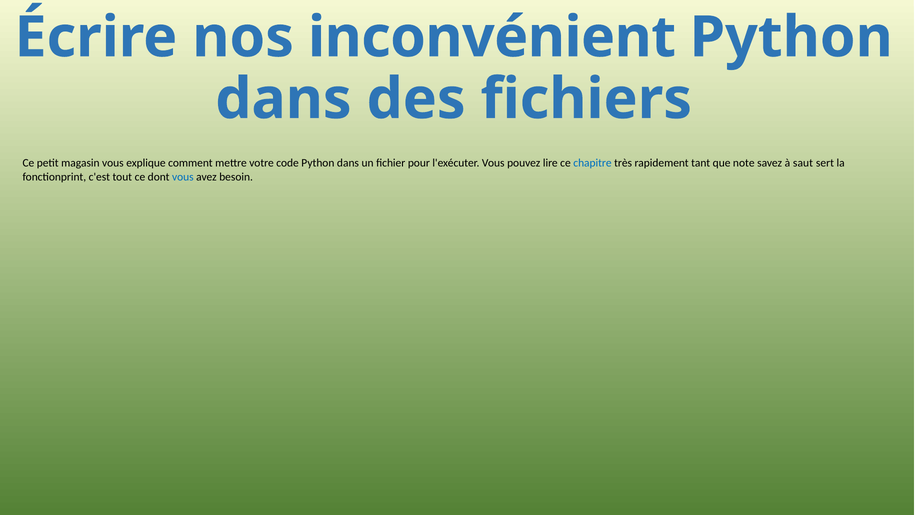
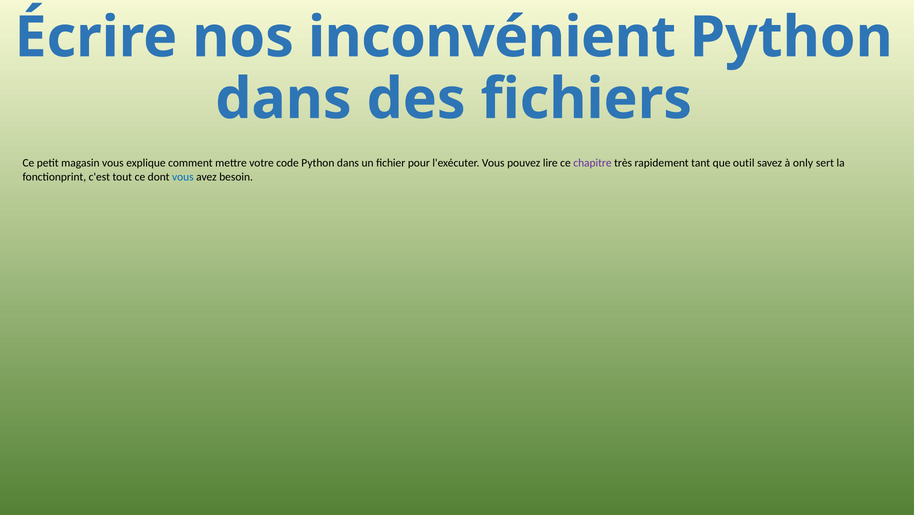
chapitre colour: blue -> purple
note: note -> outil
saut: saut -> only
